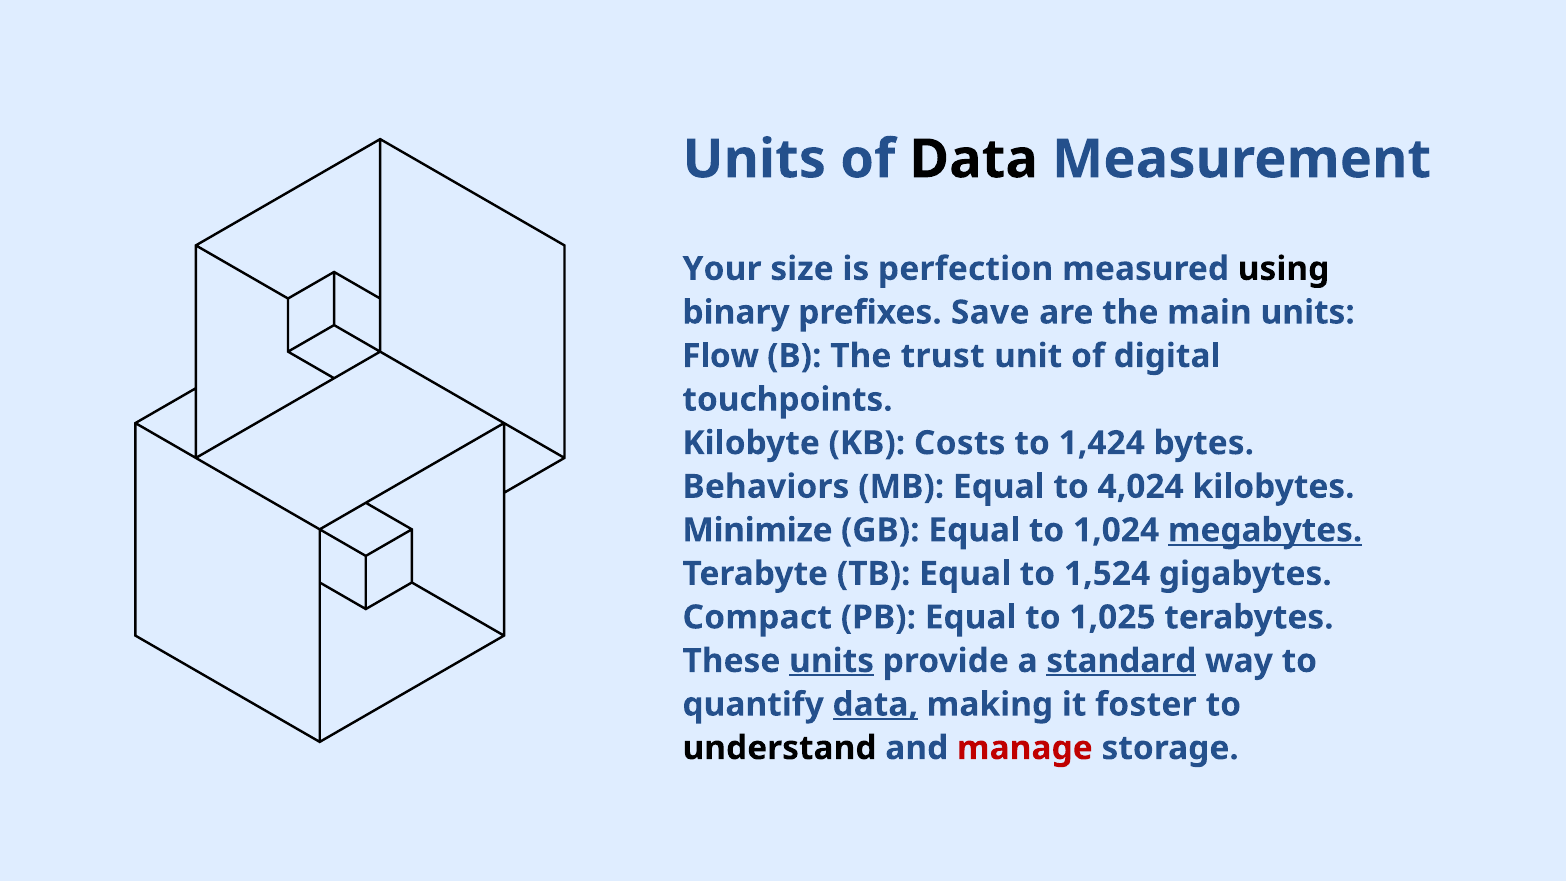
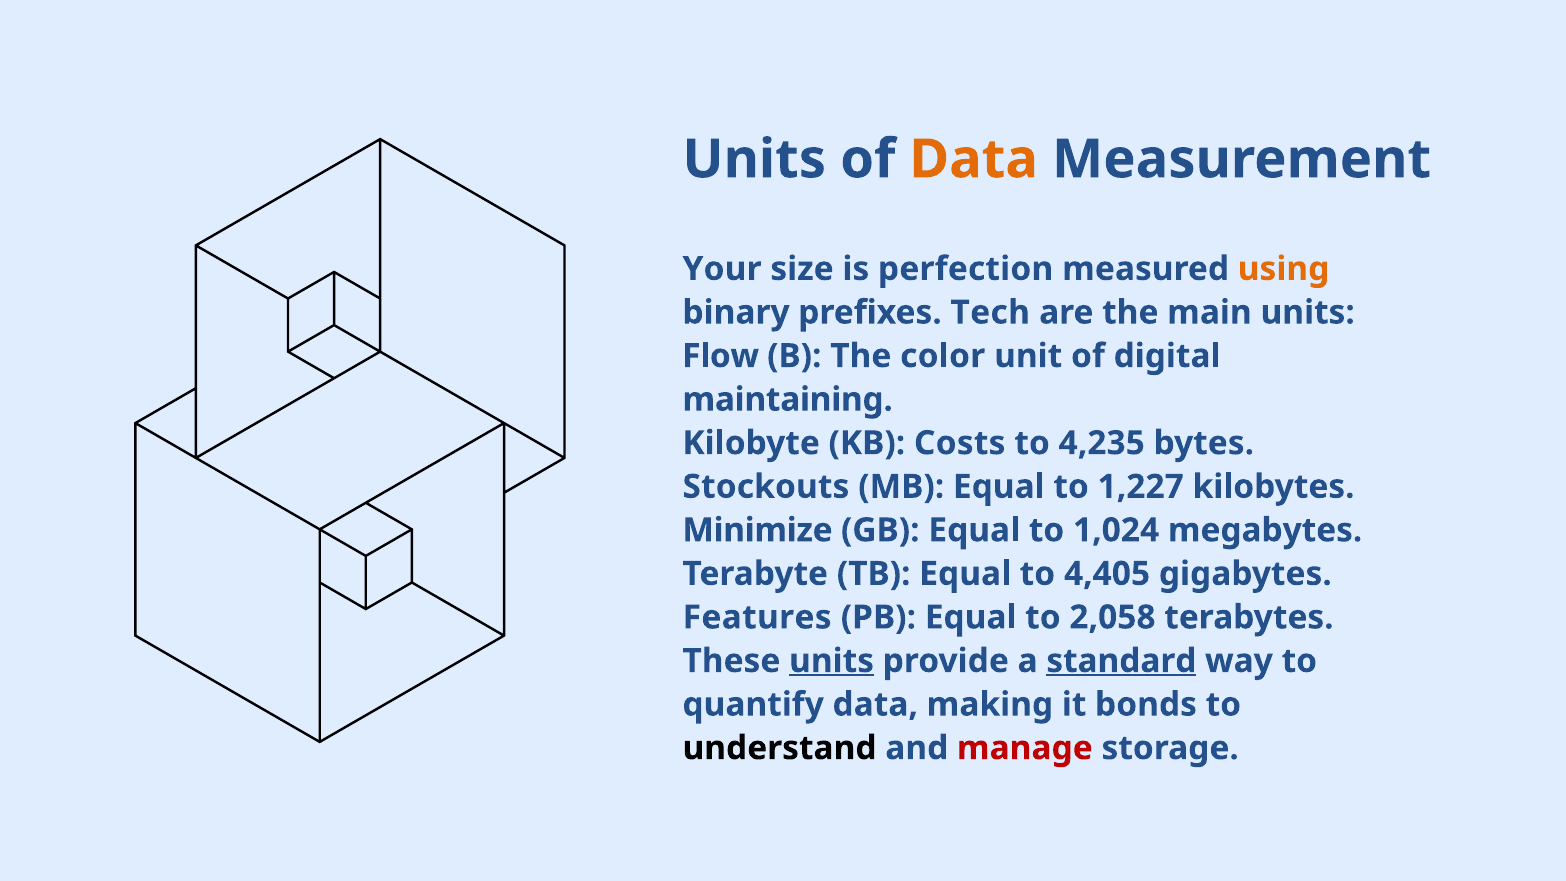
Data at (974, 159) colour: black -> orange
using colour: black -> orange
Save: Save -> Tech
trust: trust -> color
touchpoints: touchpoints -> maintaining
1,424: 1,424 -> 4,235
Behaviors: Behaviors -> Stockouts
4,024: 4,024 -> 1,227
megabytes underline: present -> none
1,524: 1,524 -> 4,405
Compact: Compact -> Features
1,025: 1,025 -> 2,058
data at (875, 704) underline: present -> none
foster: foster -> bonds
